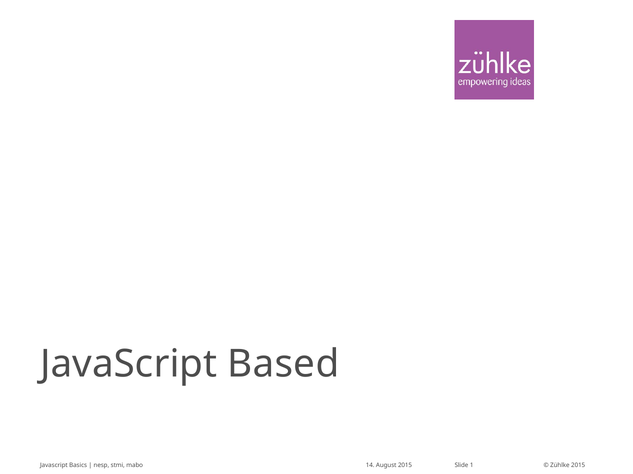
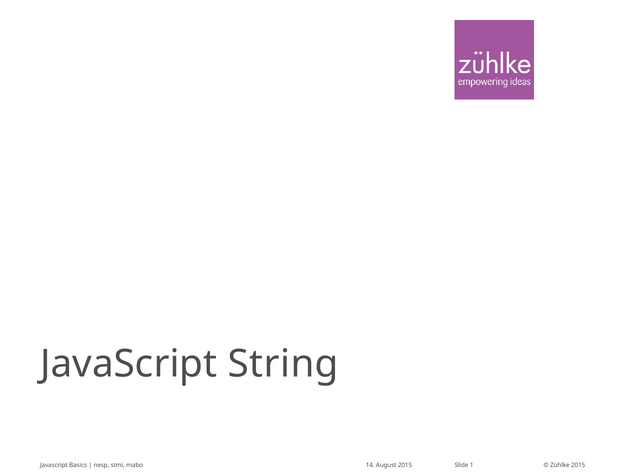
Based: Based -> String
